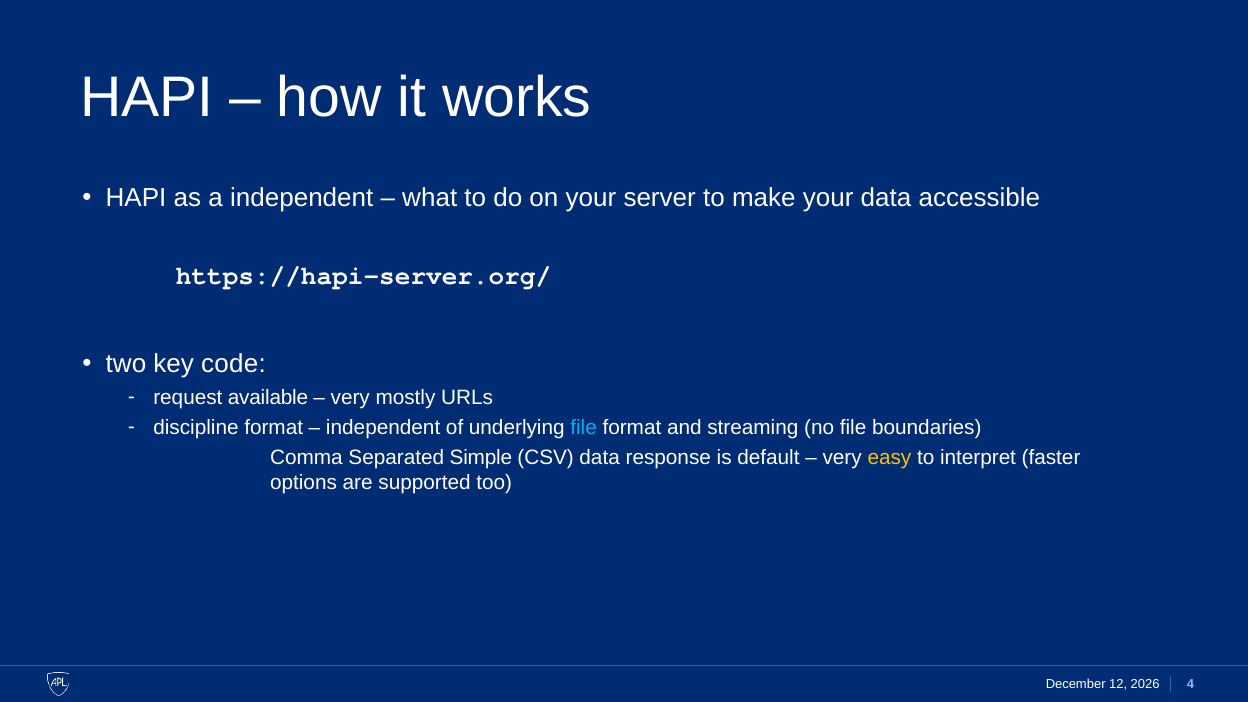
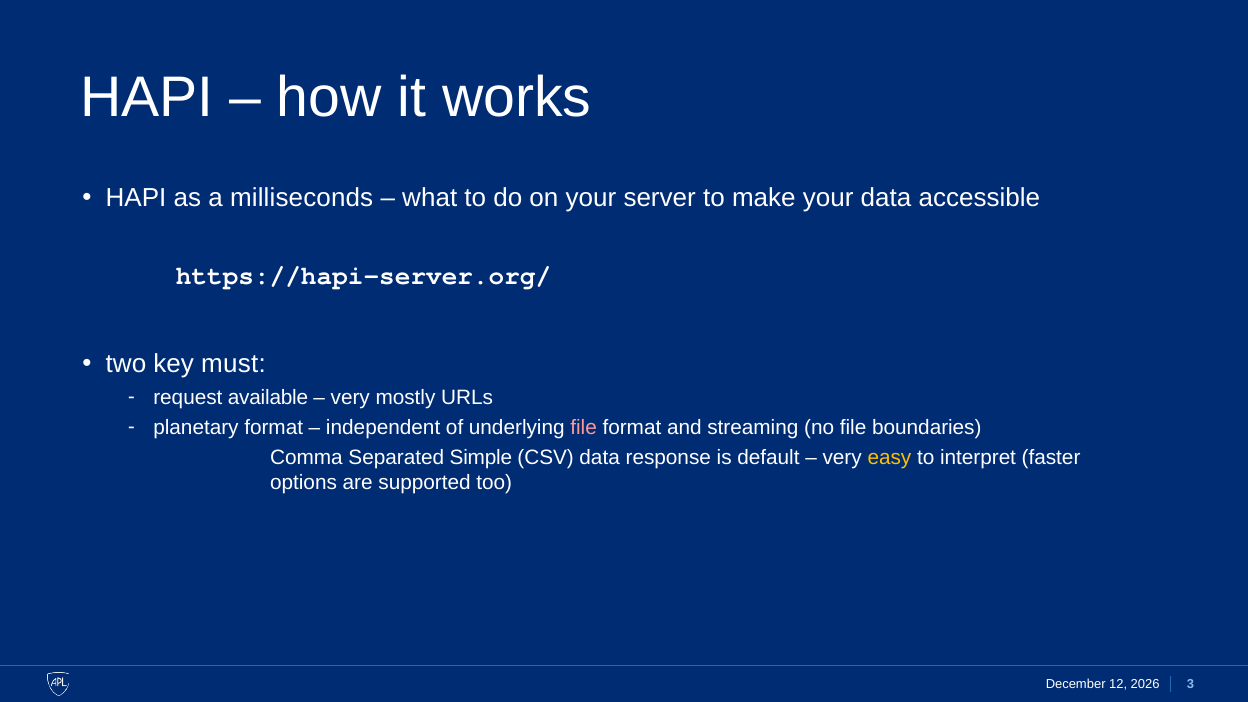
a independent: independent -> milliseconds
code: code -> must
discipline: discipline -> planetary
file at (584, 427) colour: light blue -> pink
4: 4 -> 3
